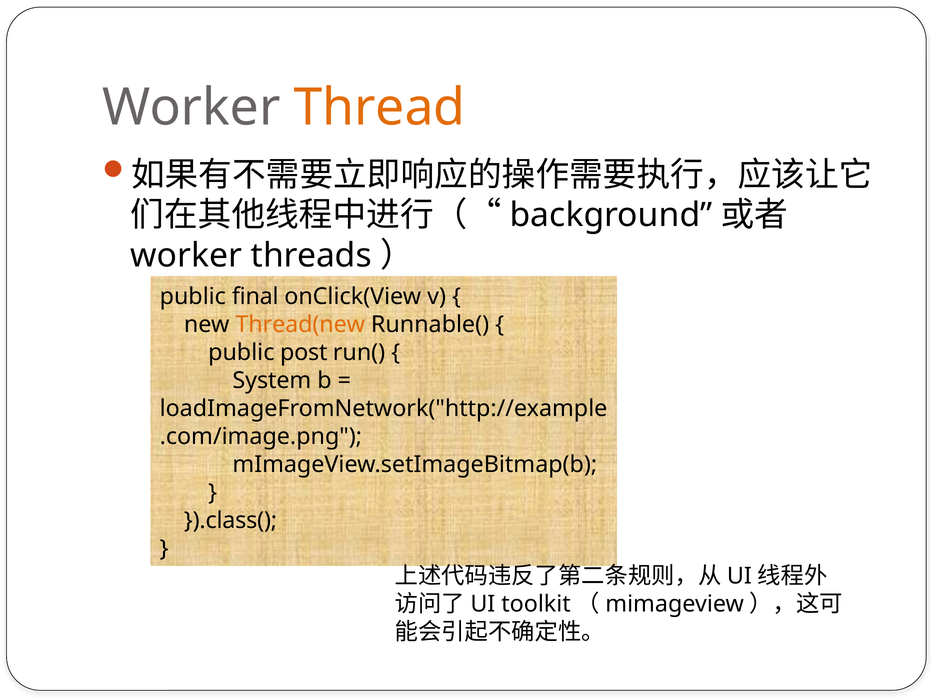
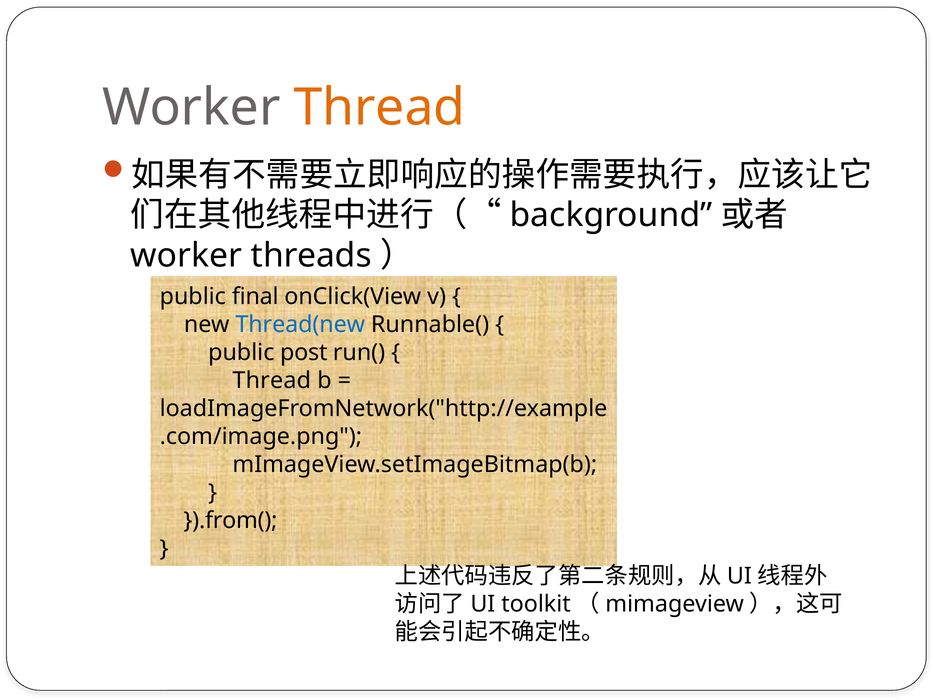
Thread(new colour: orange -> blue
System at (272, 381): System -> Thread
}).class(: }).class( -> }).from(
